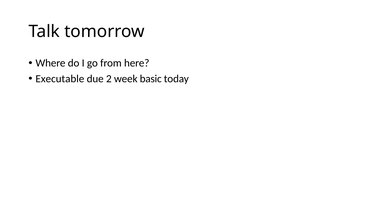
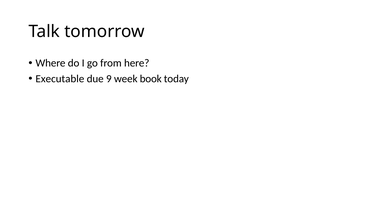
2: 2 -> 9
basic: basic -> book
